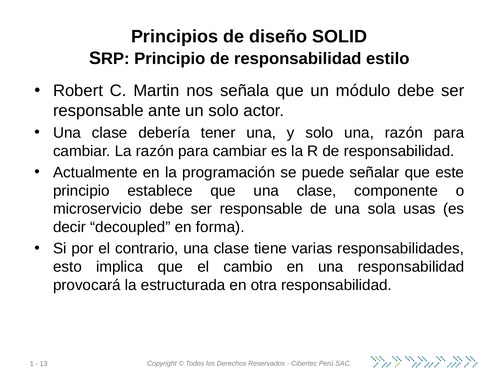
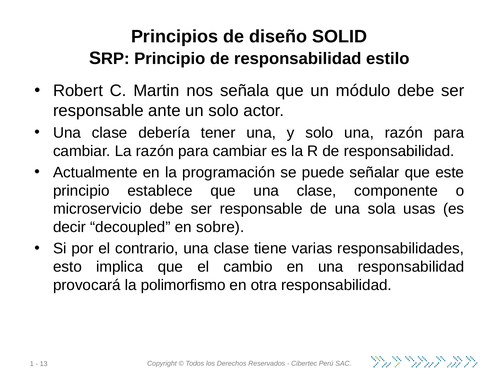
forma: forma -> sobre
estructurada: estructurada -> polimorfismo
